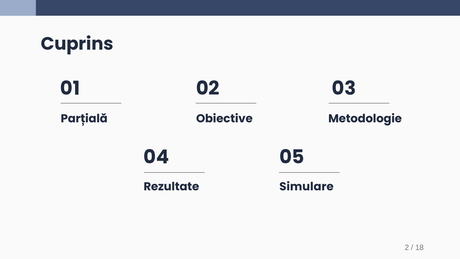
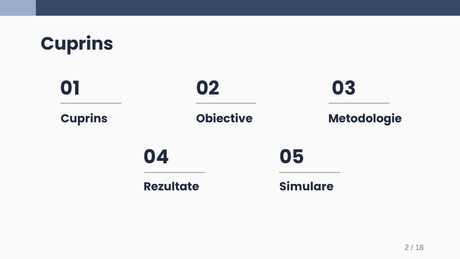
Parțială at (84, 119): Parțială -> Cuprins
